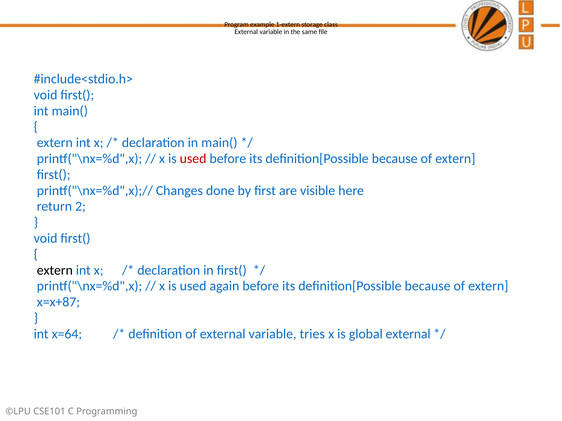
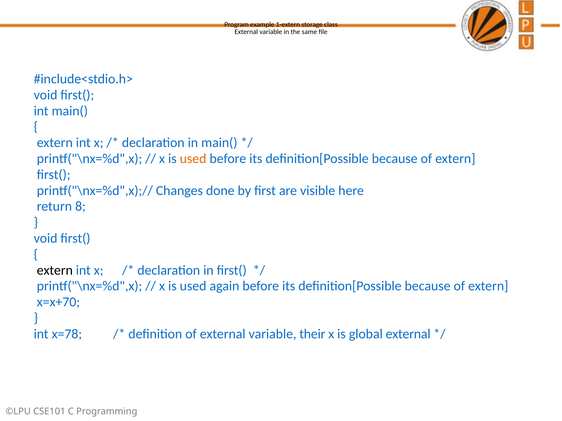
used at (193, 159) colour: red -> orange
2: 2 -> 8
x=x+87: x=x+87 -> x=x+70
x=64: x=64 -> x=78
tries: tries -> their
